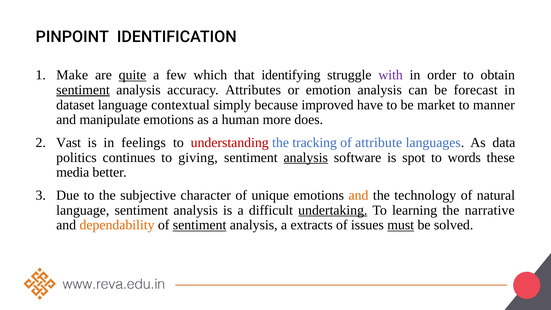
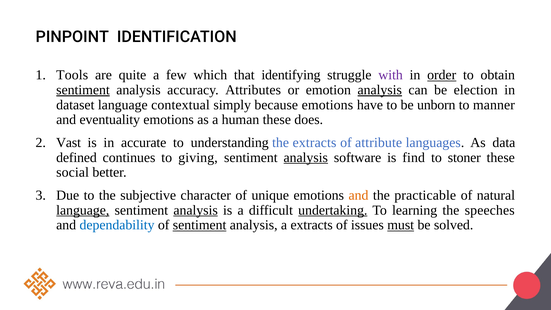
Make: Make -> Tools
quite underline: present -> none
order underline: none -> present
analysis at (380, 90) underline: none -> present
forecast: forecast -> election
because improved: improved -> emotions
market: market -> unborn
manipulate: manipulate -> eventuality
human more: more -> these
feelings: feelings -> accurate
understanding colour: red -> black
the tracking: tracking -> extracts
politics: politics -> defined
spot: spot -> find
words: words -> stoner
media: media -> social
technology: technology -> practicable
language at (83, 210) underline: none -> present
analysis at (196, 210) underline: none -> present
narrative: narrative -> speeches
dependability colour: orange -> blue
